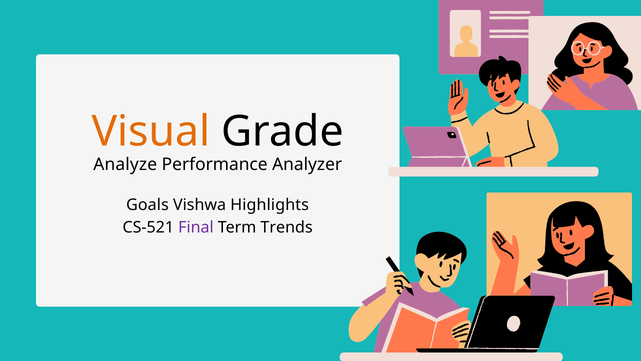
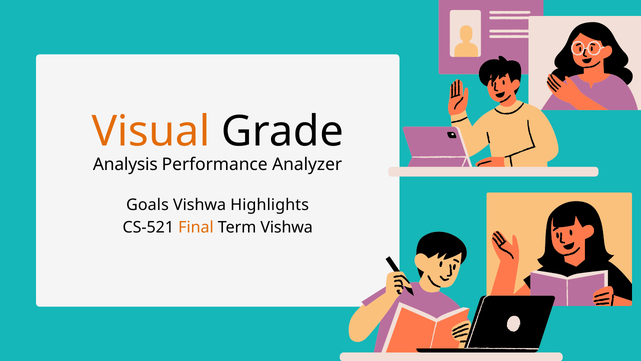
Analyze: Analyze -> Analysis
Final colour: purple -> orange
Term Trends: Trends -> Vishwa
